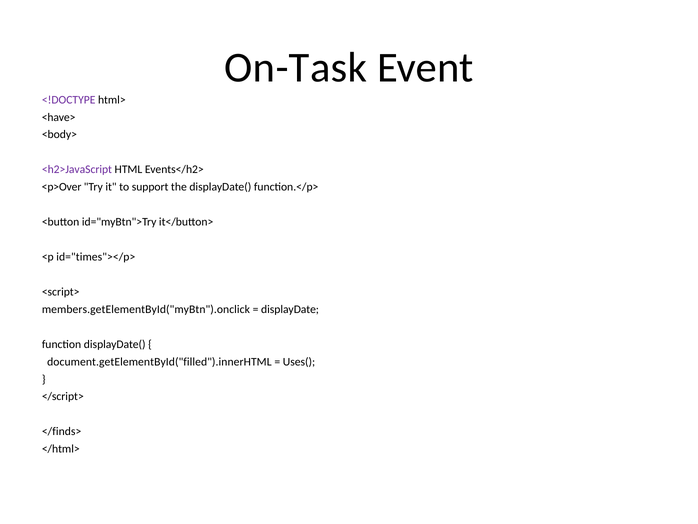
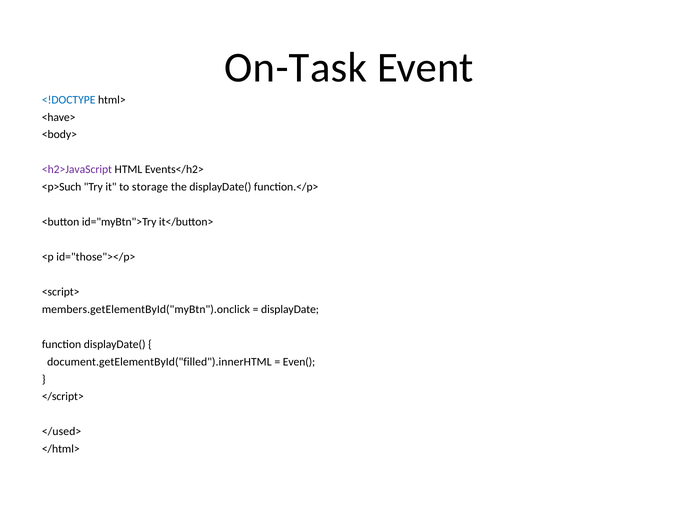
<!DOCTYPE colour: purple -> blue
<p>Over: <p>Over -> <p>Such
support: support -> storage
id="times"></p>: id="times"></p> -> id="those"></p>
Uses(: Uses( -> Even(
</finds>: </finds> -> </used>
